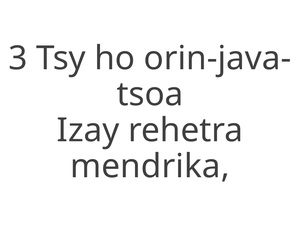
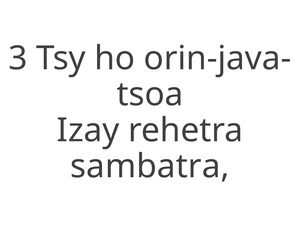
mendrika: mendrika -> sambatra
